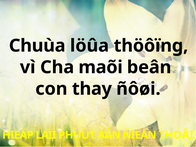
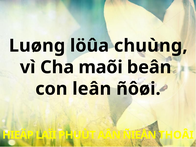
Chuùa: Chuùa -> Luøng
thöôïng: thöôïng -> chuùng
thay: thay -> leân
